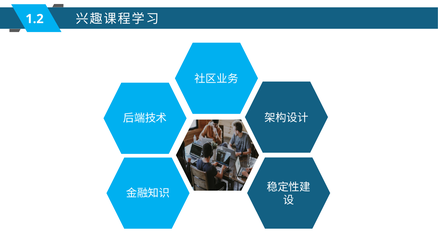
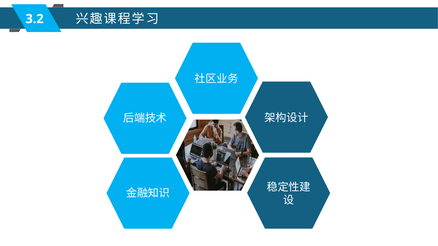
1.2: 1.2 -> 3.2
